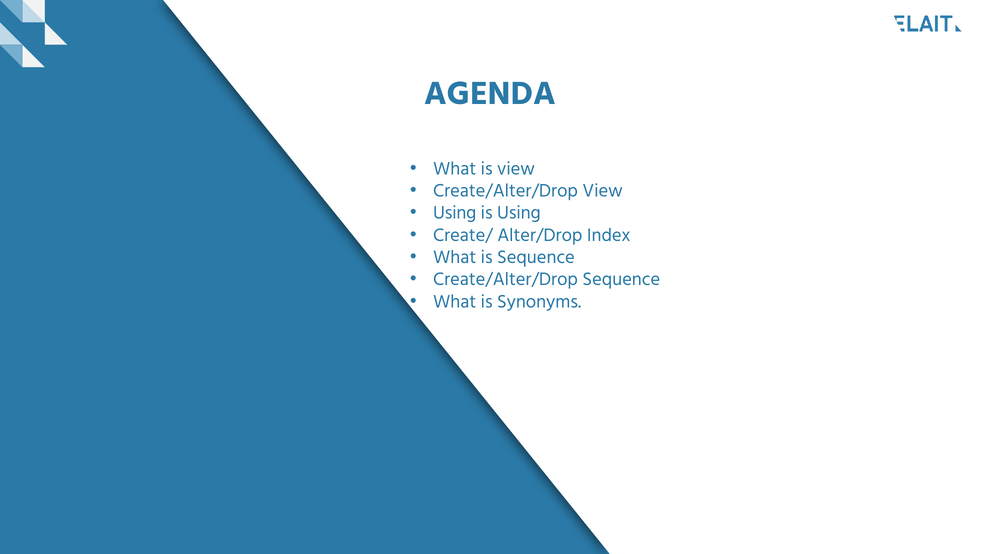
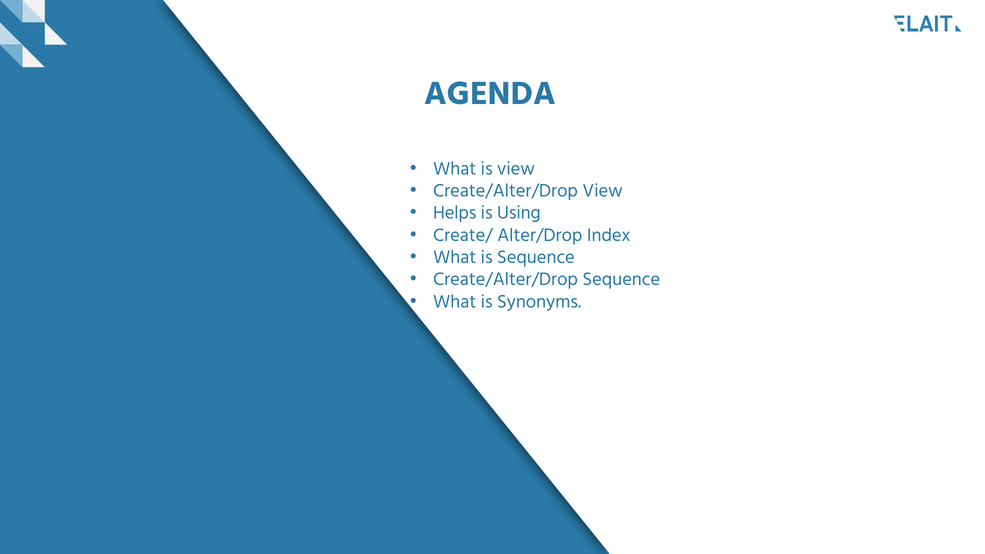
Using at (455, 213): Using -> Helps
